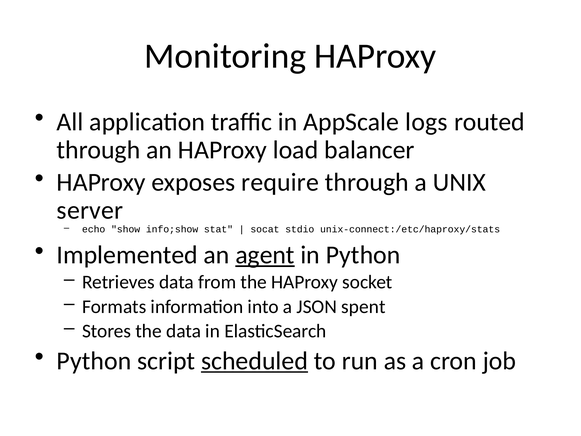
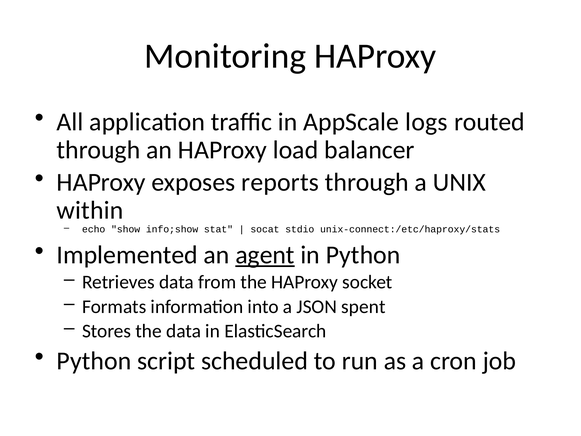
require: require -> reports
server: server -> within
scheduled underline: present -> none
